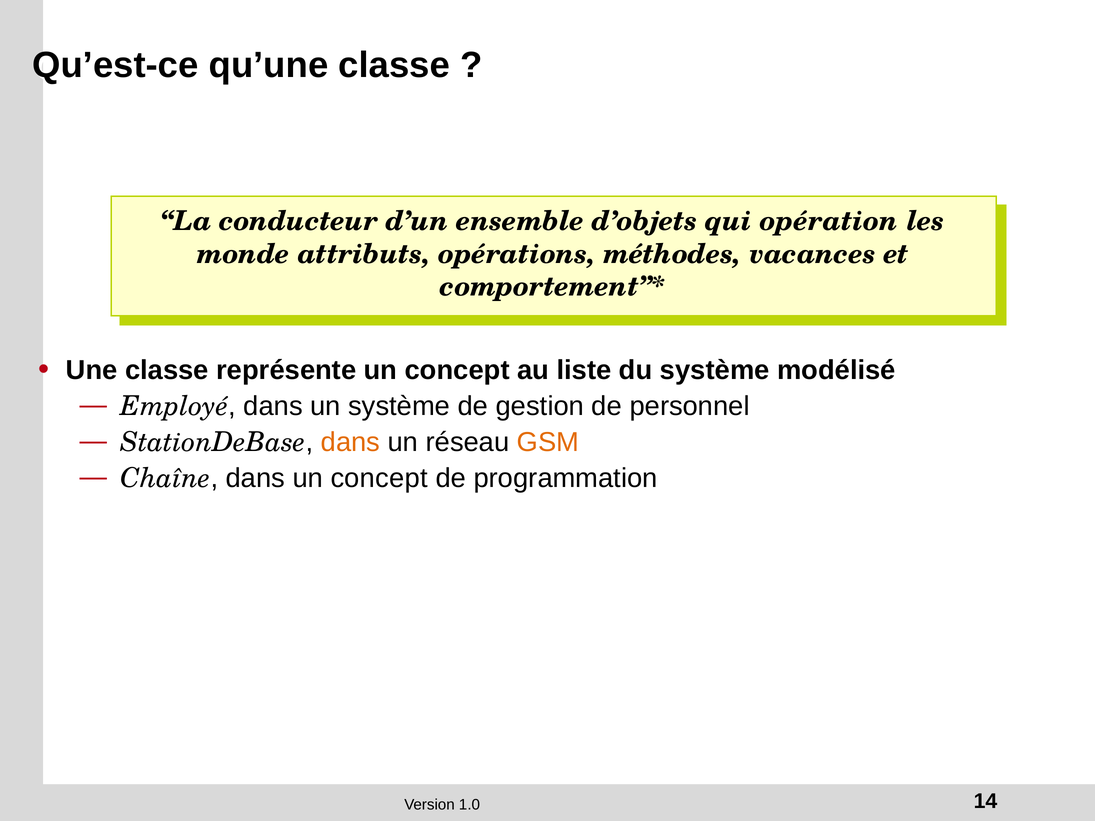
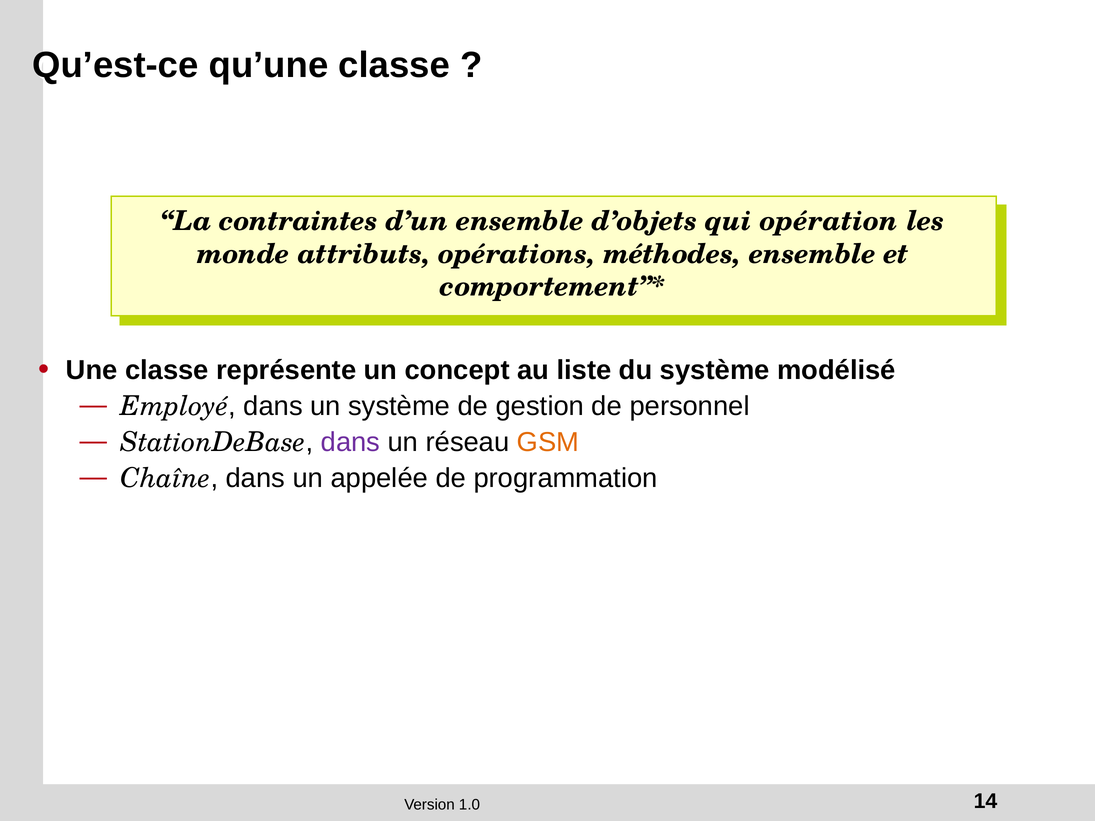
conducteur: conducteur -> contraintes
méthodes vacances: vacances -> ensemble
dans at (350, 442) colour: orange -> purple
dans un concept: concept -> appelée
